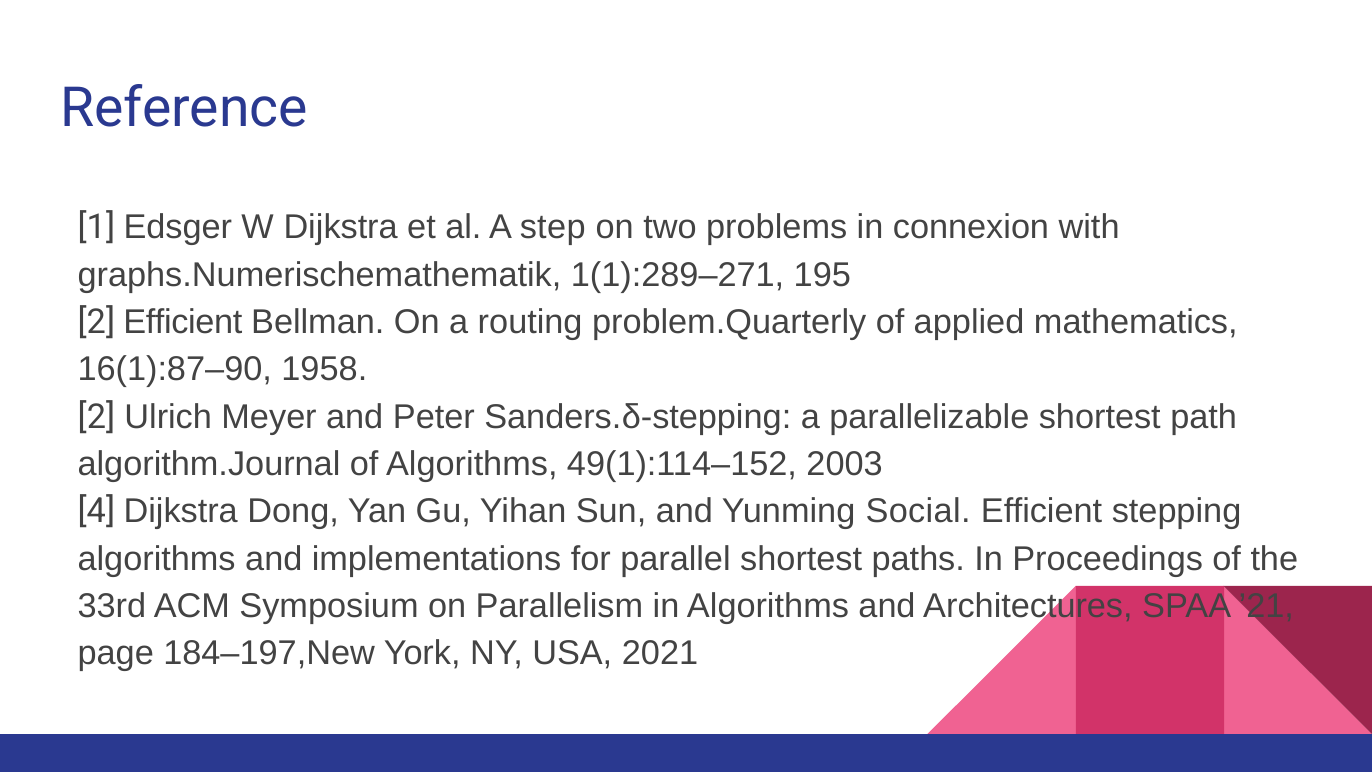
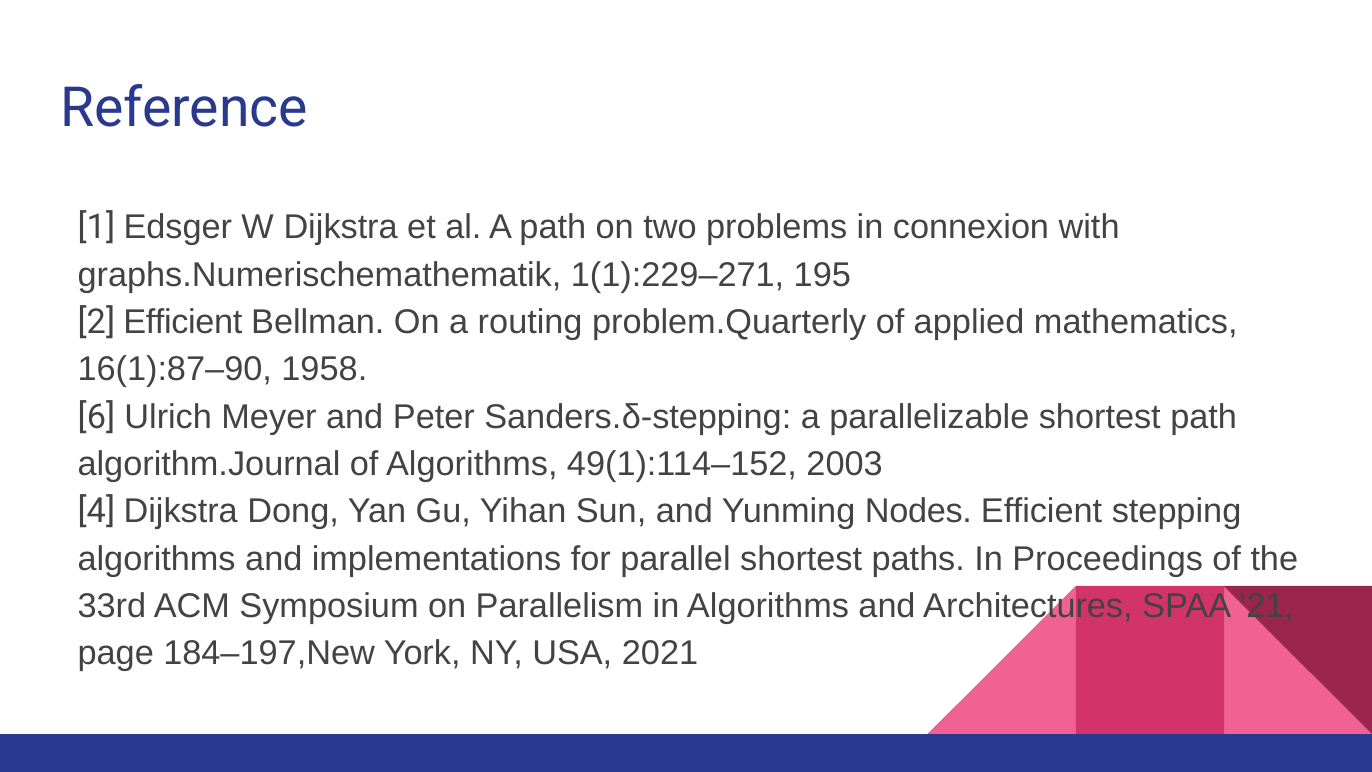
A step: step -> path
1(1):289–271: 1(1):289–271 -> 1(1):229–271
2 at (96, 417): 2 -> 6
Social: Social -> Nodes
